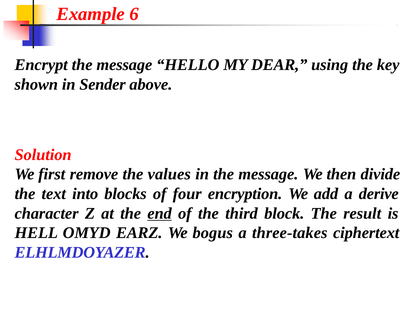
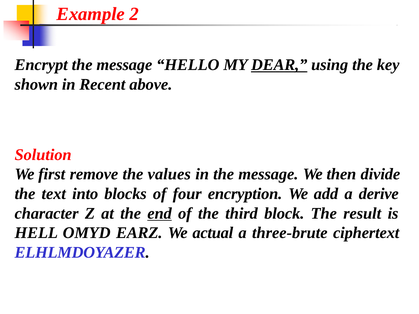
6: 6 -> 2
DEAR underline: none -> present
Sender: Sender -> Recent
bogus: bogus -> actual
three-takes: three-takes -> three-brute
